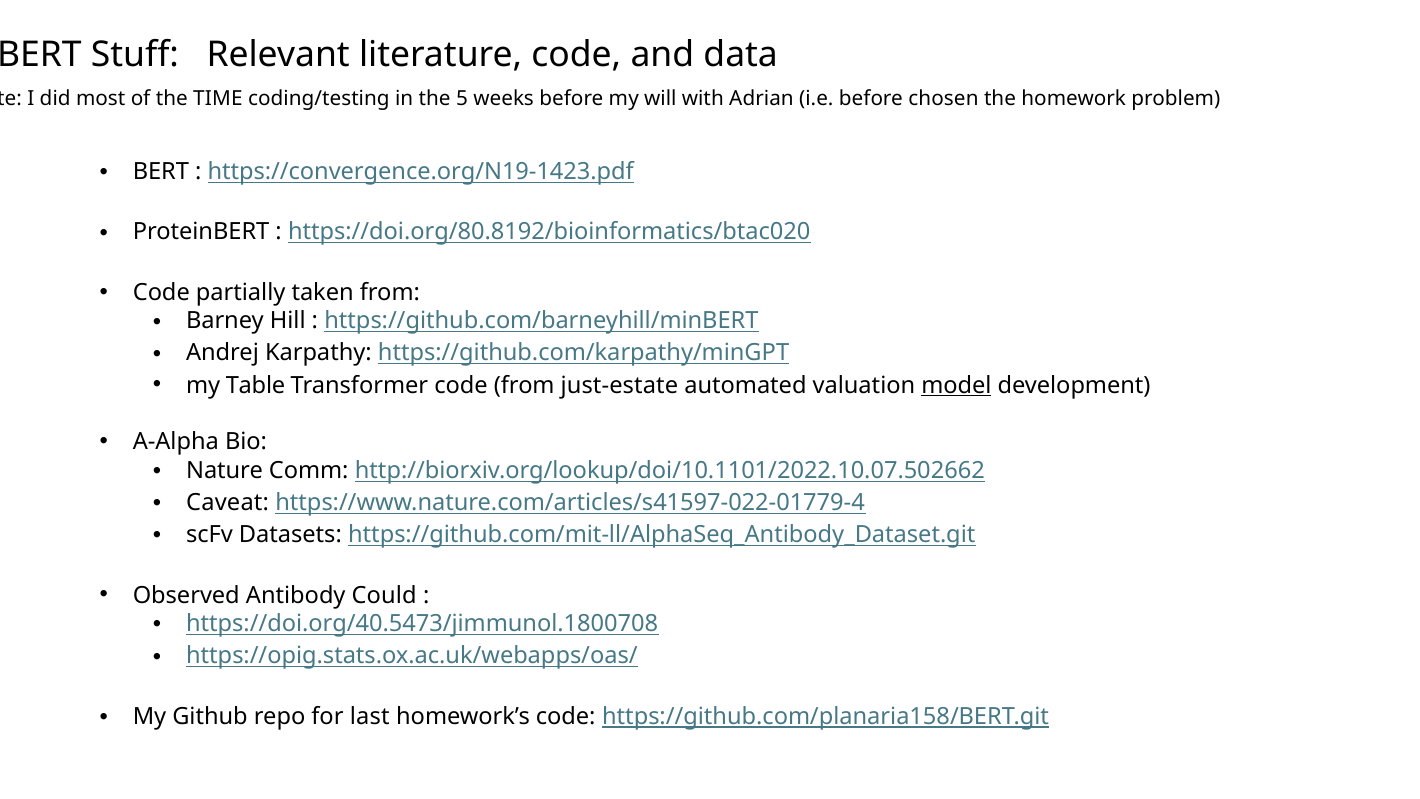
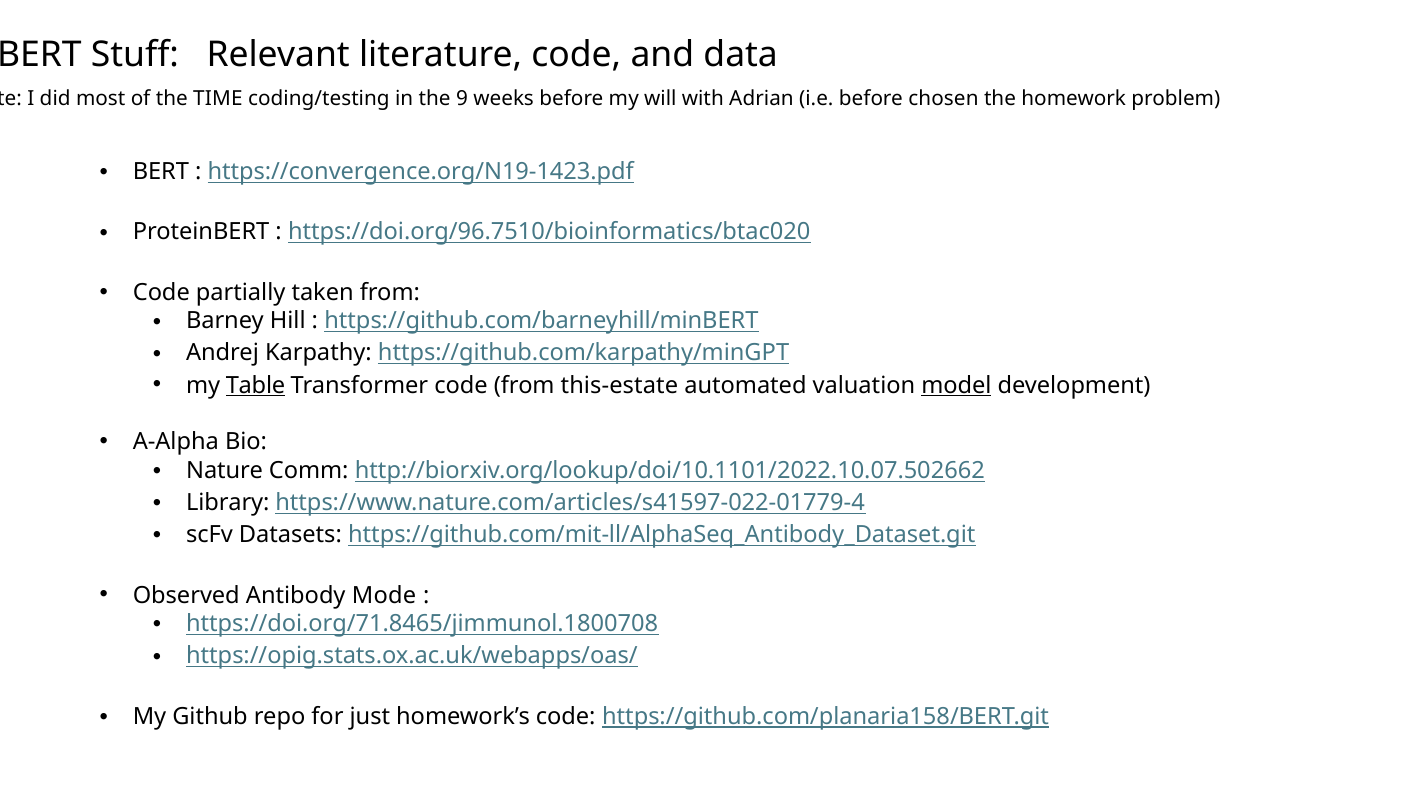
5: 5 -> 9
https://doi.org/80.8192/bioinformatics/btac020: https://doi.org/80.8192/bioinformatics/btac020 -> https://doi.org/96.7510/bioinformatics/btac020
Table underline: none -> present
just-estate: just-estate -> this-estate
Caveat: Caveat -> Library
Could: Could -> Mode
https://doi.org/40.5473/jimmunol.1800708: https://doi.org/40.5473/jimmunol.1800708 -> https://doi.org/71.8465/jimmunol.1800708
last: last -> just
